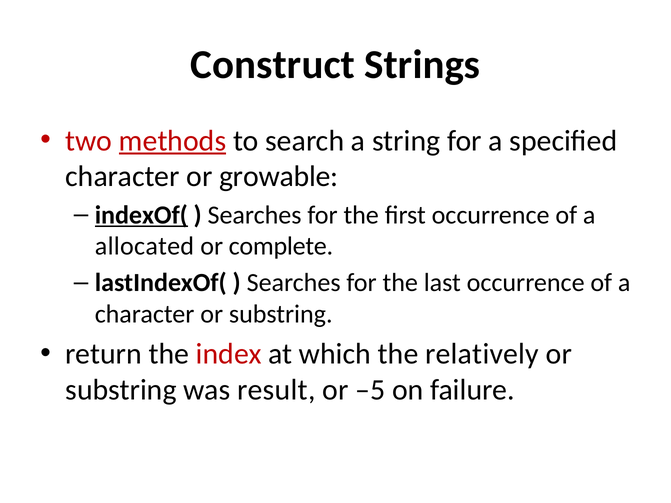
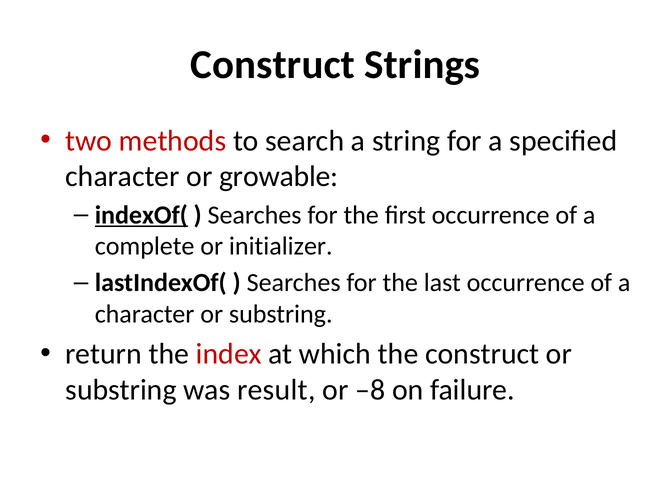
methods underline: present -> none
allocated: allocated -> complete
complete: complete -> initializer
the relatively: relatively -> construct
–5: –5 -> –8
